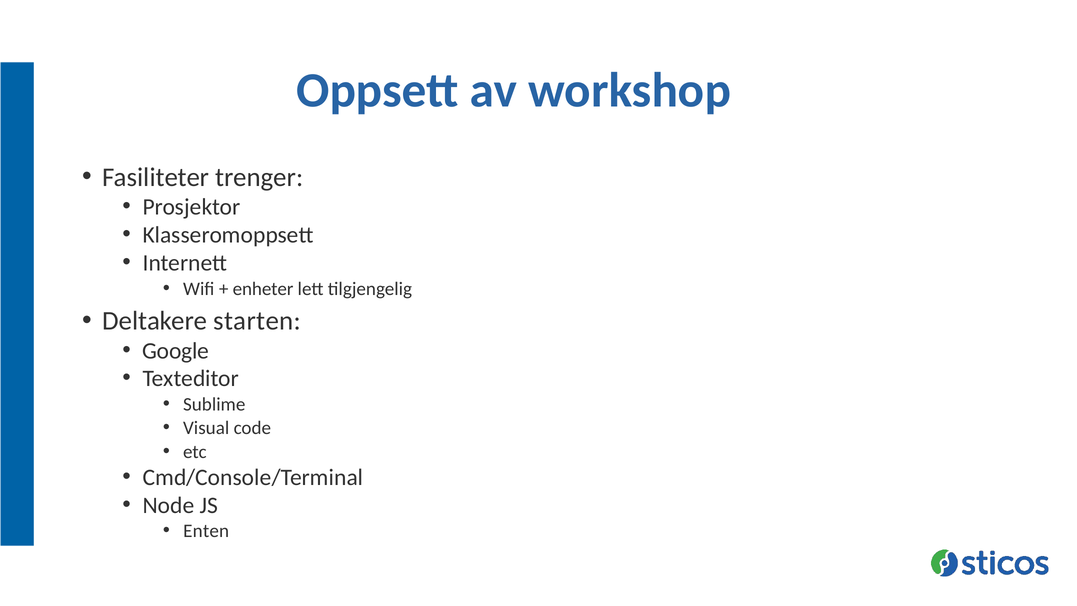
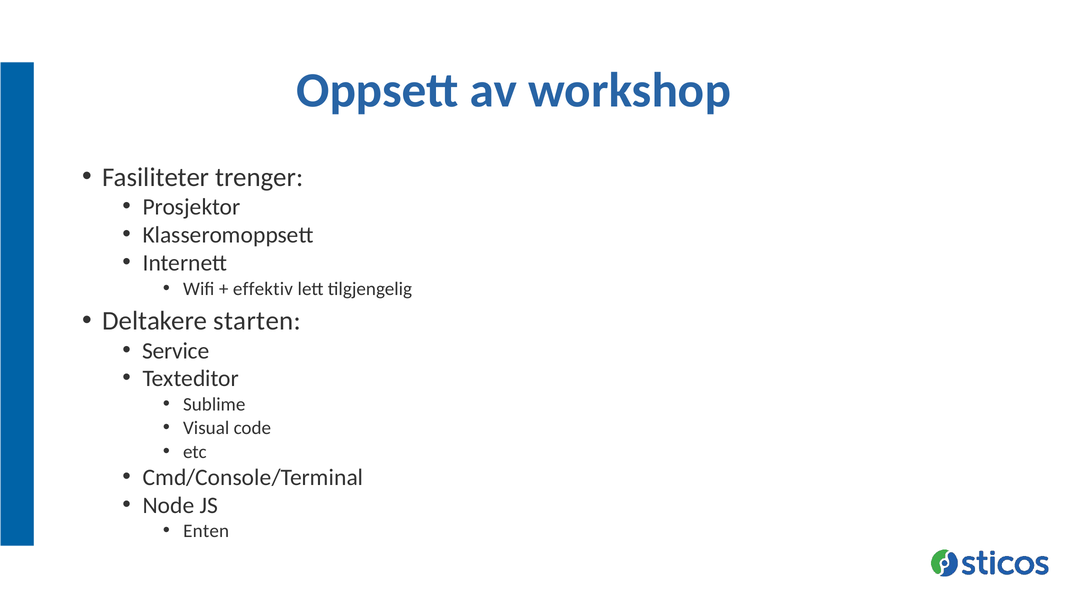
enheter: enheter -> effektiv
Google: Google -> Service
